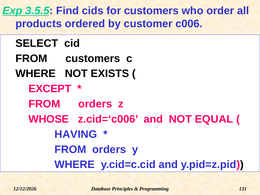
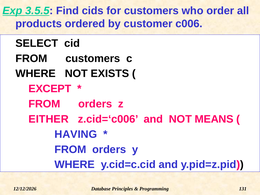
WHOSE: WHOSE -> EITHER
EQUAL: EQUAL -> MEANS
